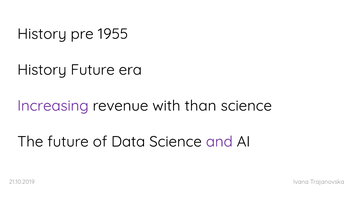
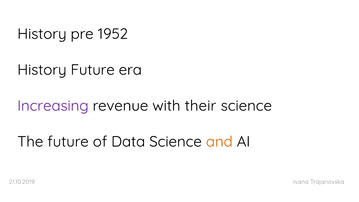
1955: 1955 -> 1952
than: than -> their
and colour: purple -> orange
